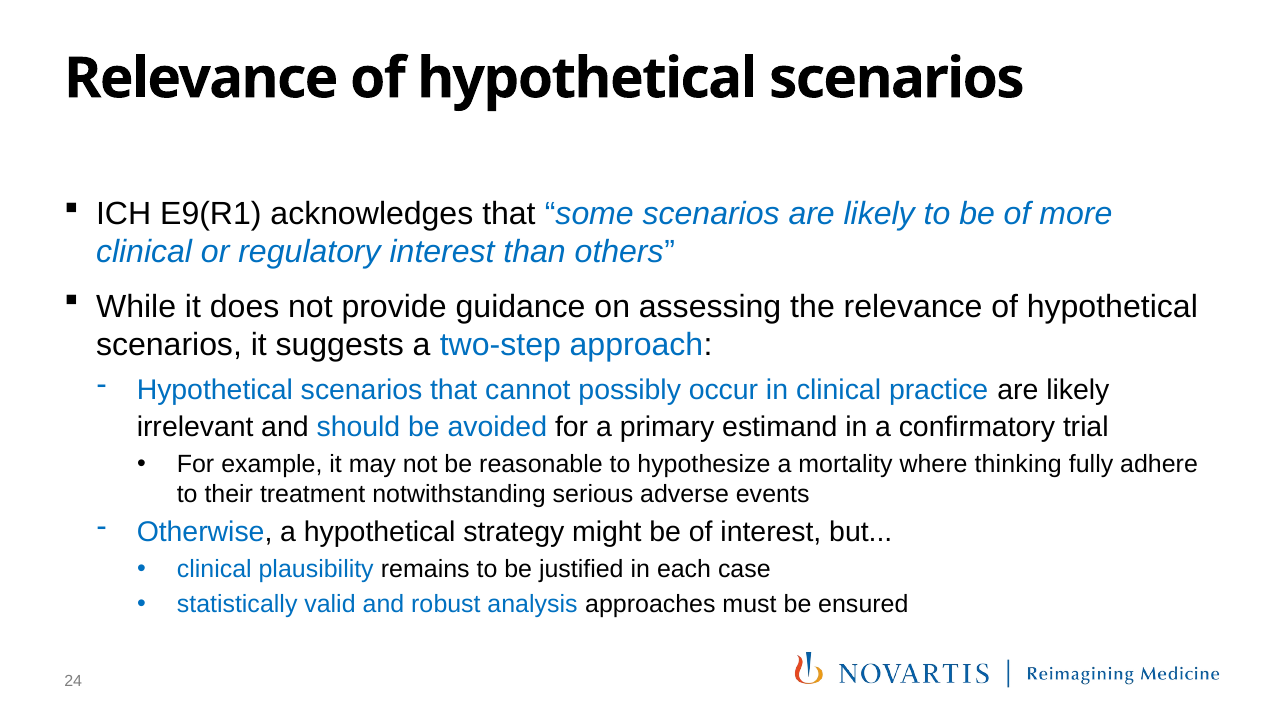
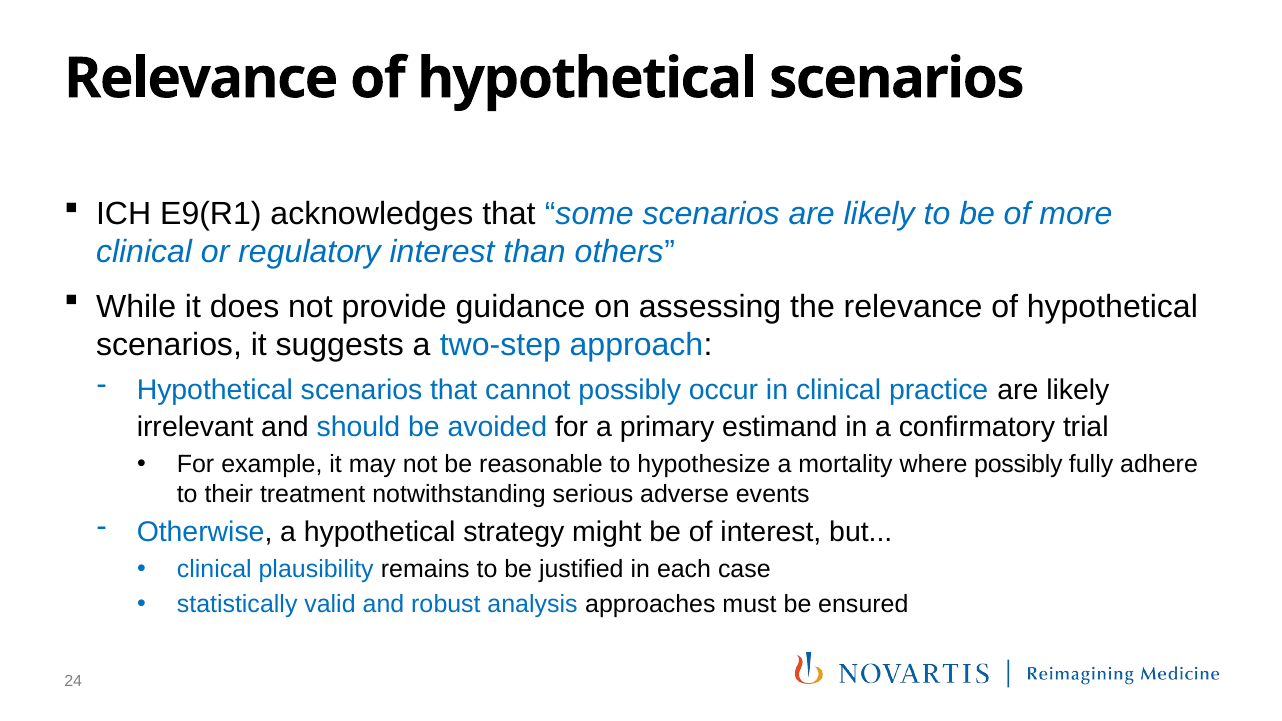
where thinking: thinking -> possibly
